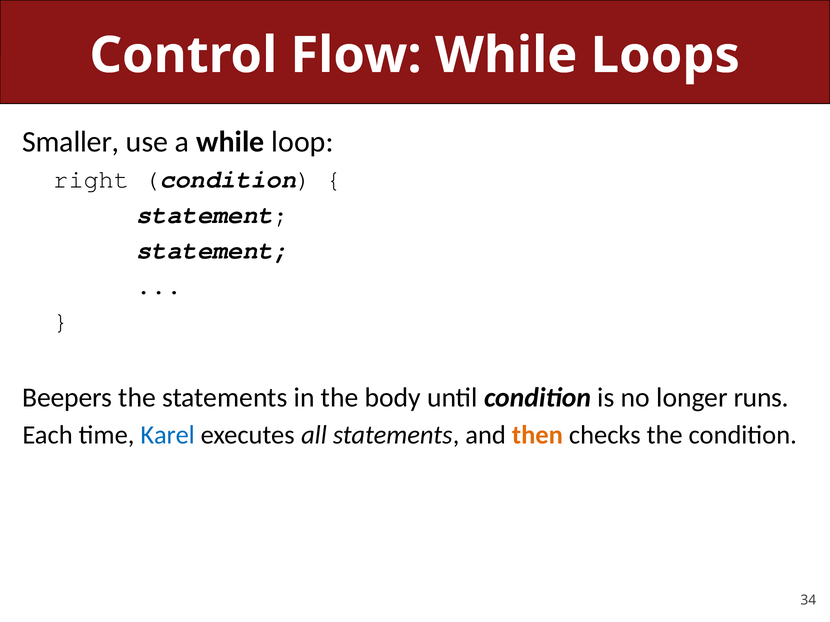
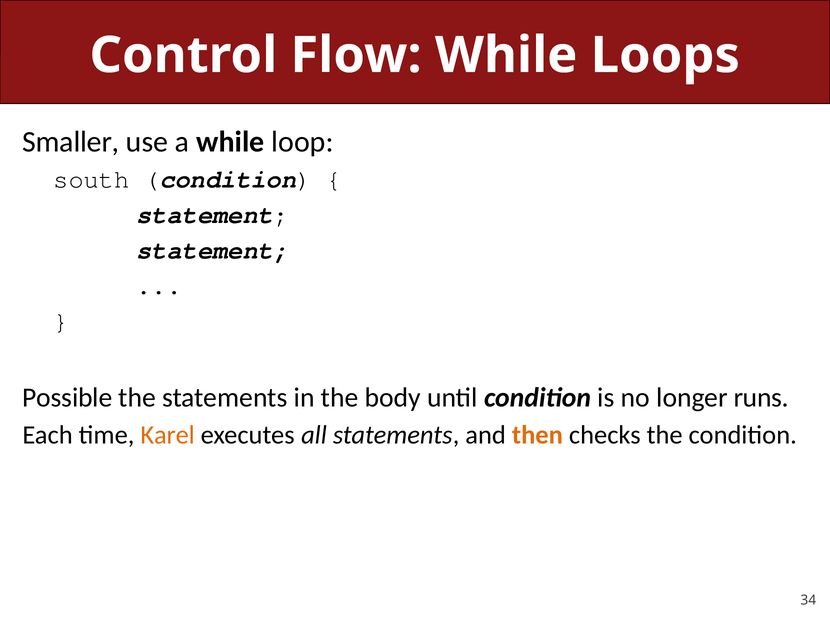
right: right -> south
Beepers: Beepers -> Possible
Karel colour: blue -> orange
